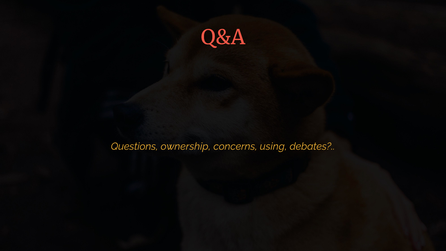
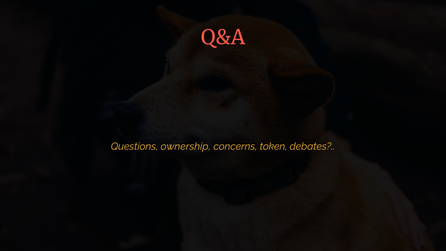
using: using -> token
